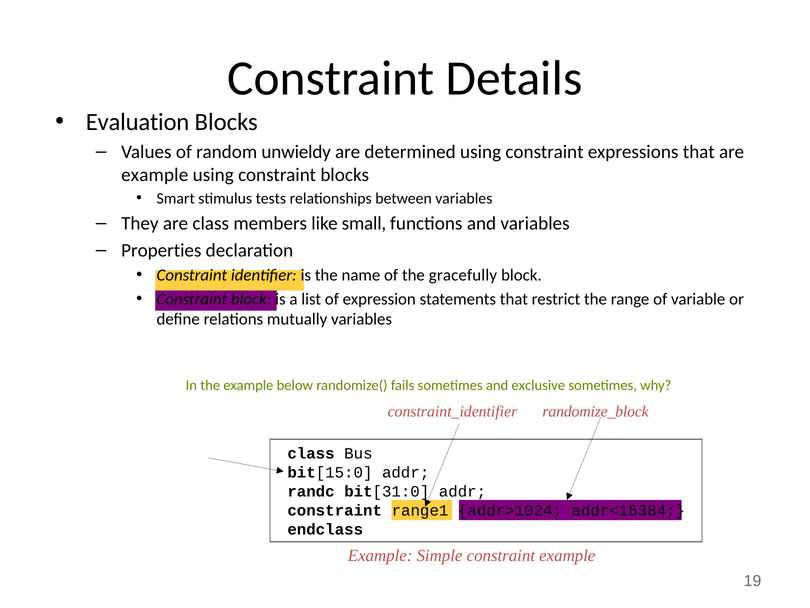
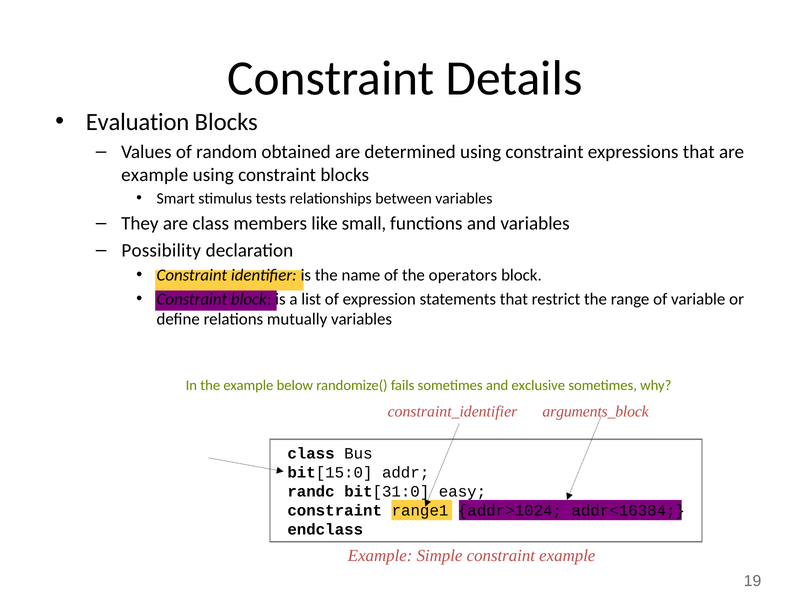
unwieldy: unwieldy -> obtained
Properties: Properties -> Possibility
gracefully: gracefully -> operators
randomize_block: randomize_block -> arguments_block
bit[31:0 addr: addr -> easy
